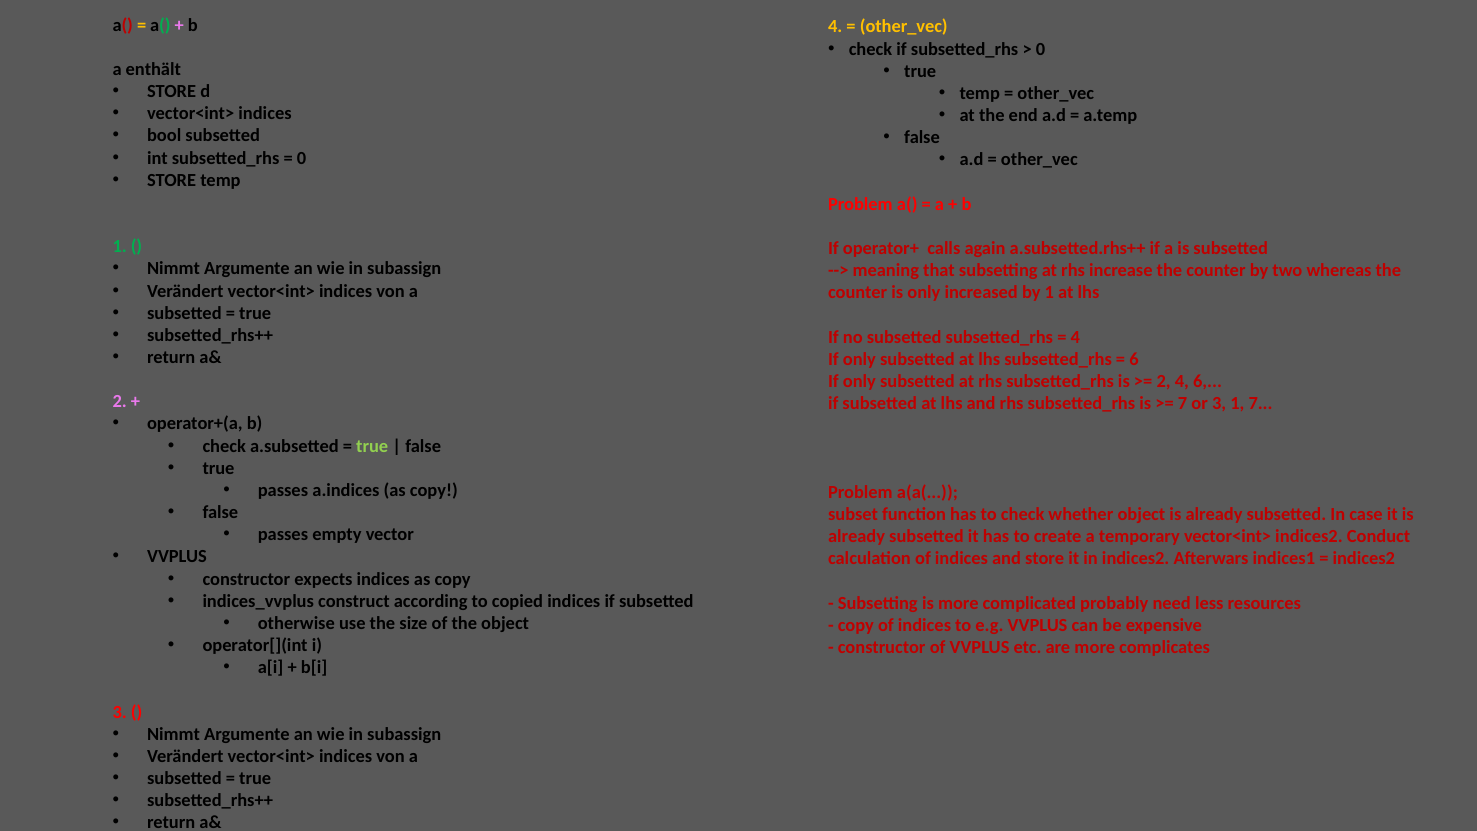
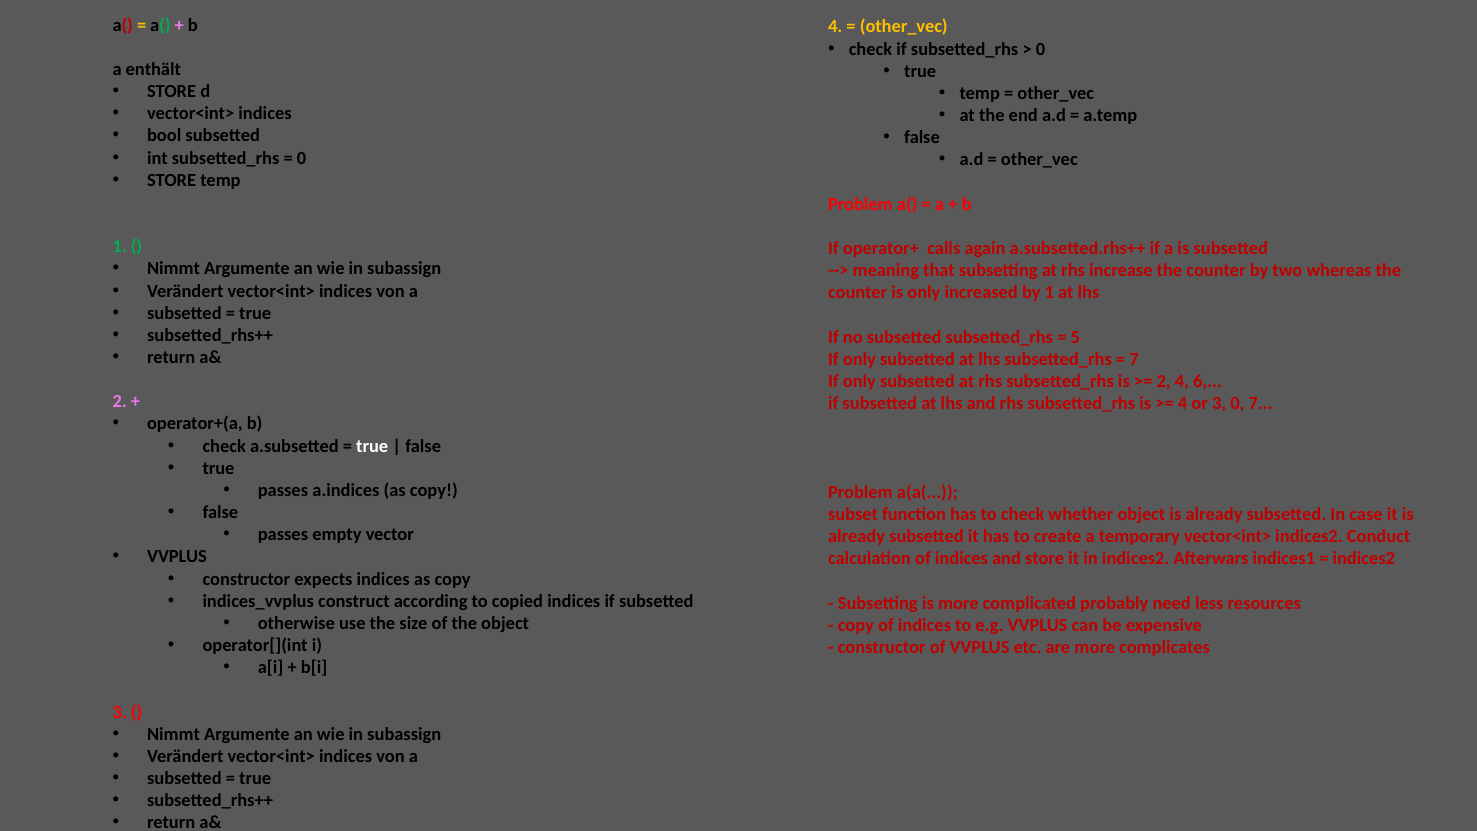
4 at (1075, 337): 4 -> 5
6 at (1134, 359): 6 -> 7
7 at (1183, 403): 7 -> 4
3 1: 1 -> 0
true at (372, 446) colour: light green -> white
